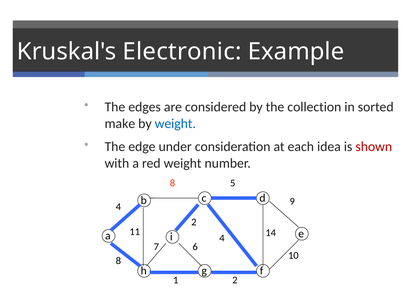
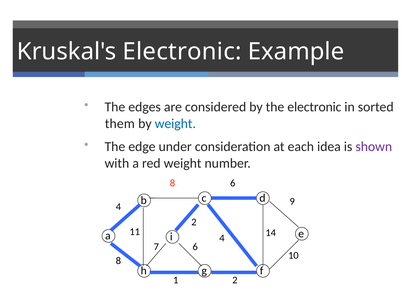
the collection: collection -> electronic
make: make -> them
shown colour: red -> purple
8 5: 5 -> 6
